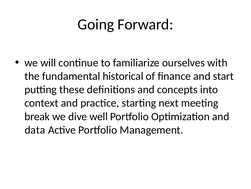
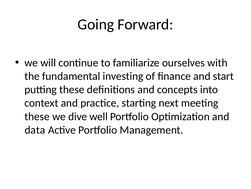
historical: historical -> investing
break at (37, 116): break -> these
